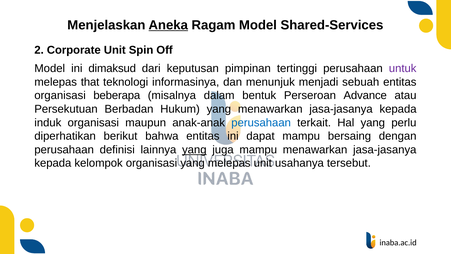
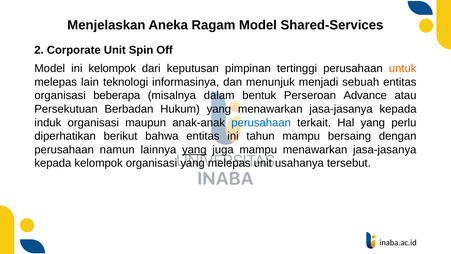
Aneka underline: present -> none
ini dimaksud: dimaksud -> kelompok
untuk colour: purple -> orange
that: that -> lain
dapat: dapat -> tahun
definisi: definisi -> namun
